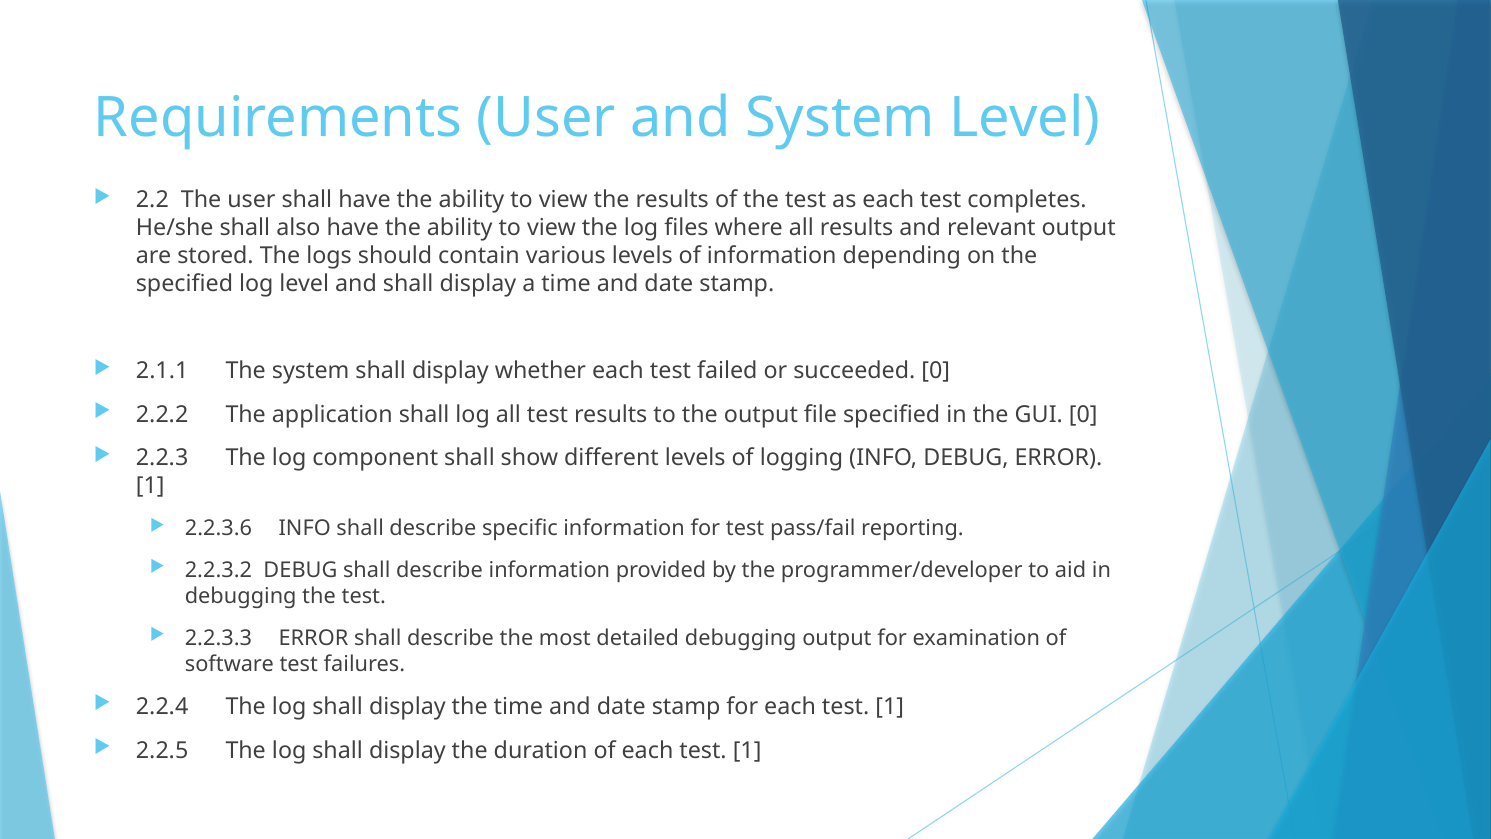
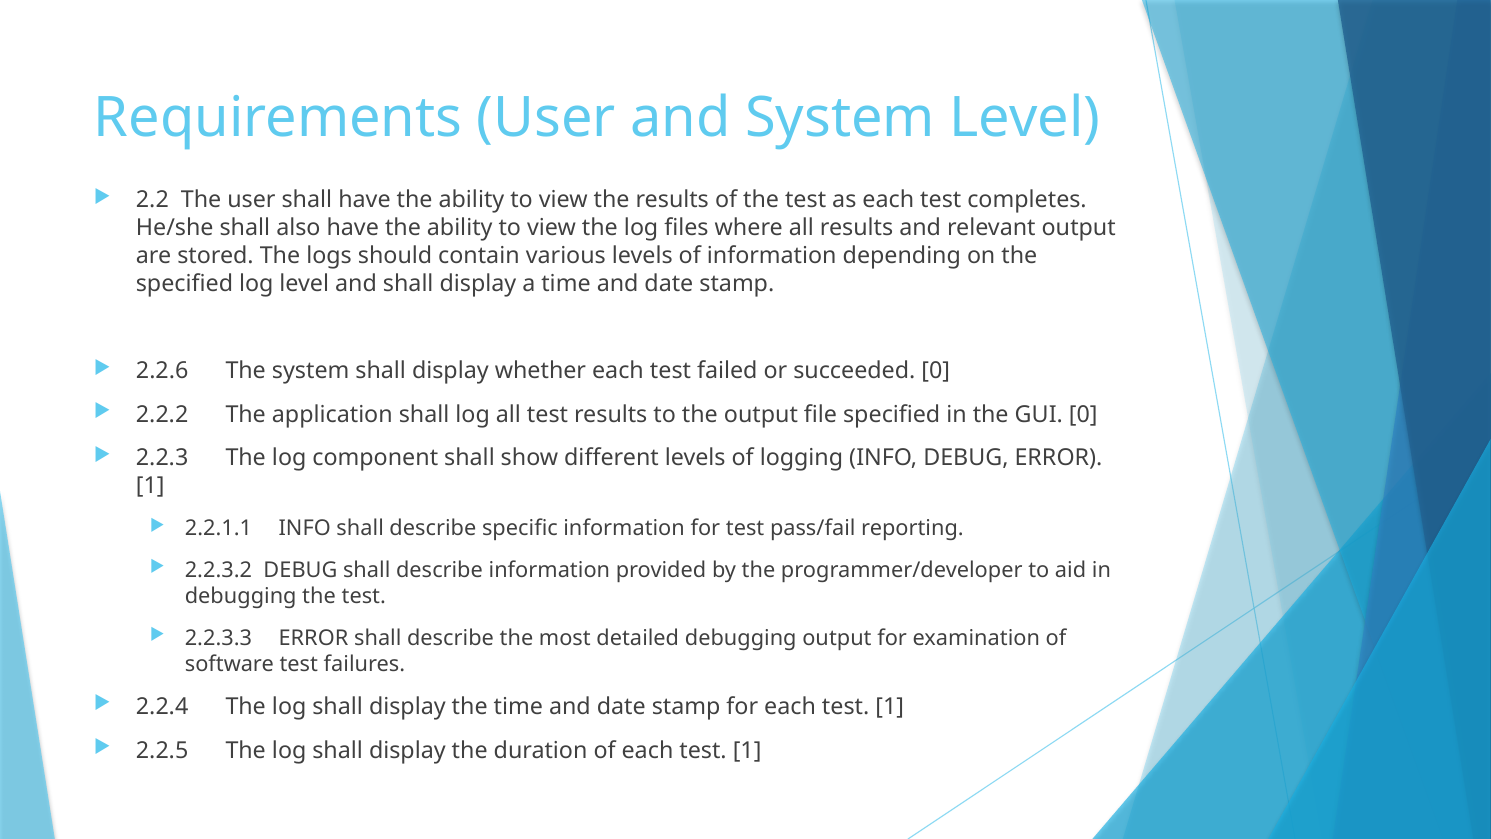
2.1.1: 2.1.1 -> 2.2.6
2.2.3.6: 2.2.3.6 -> 2.2.1.1
